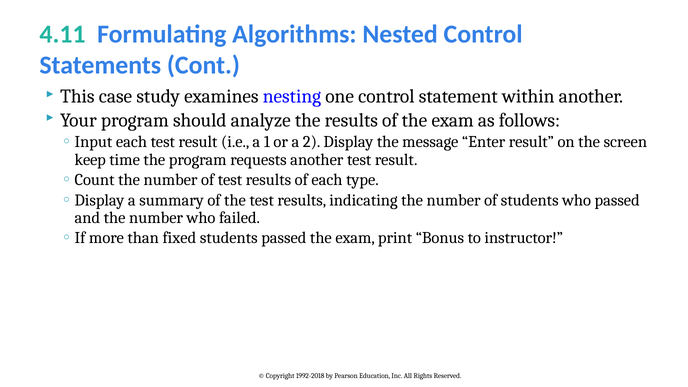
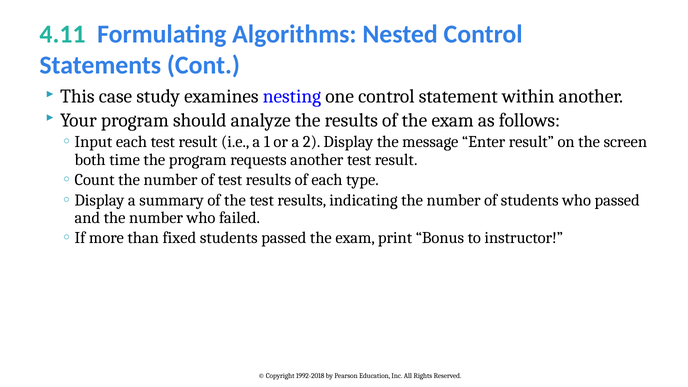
keep: keep -> both
